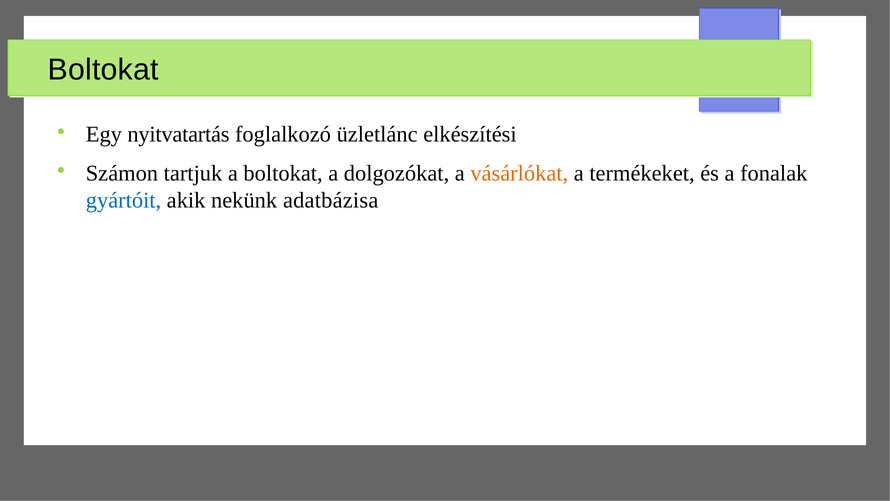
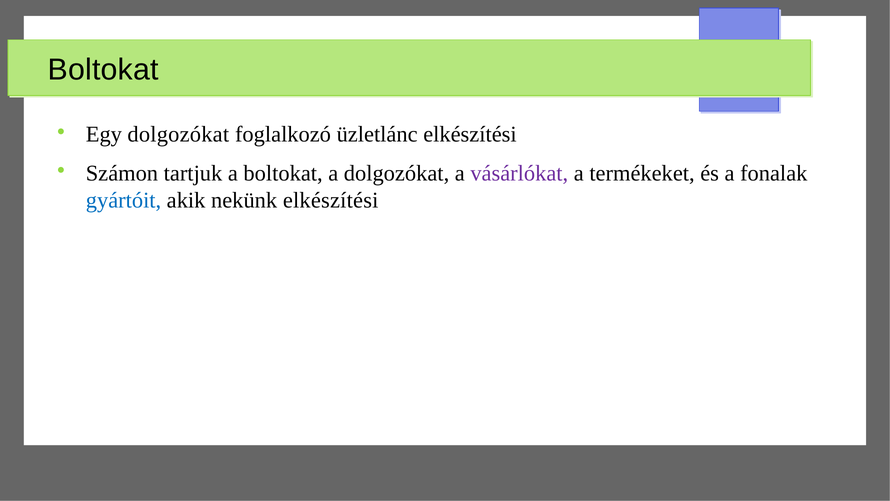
Egy nyitvatartás: nyitvatartás -> dolgozókat
vásárlókat colour: orange -> purple
nekünk adatbázisa: adatbázisa -> elkészítési
